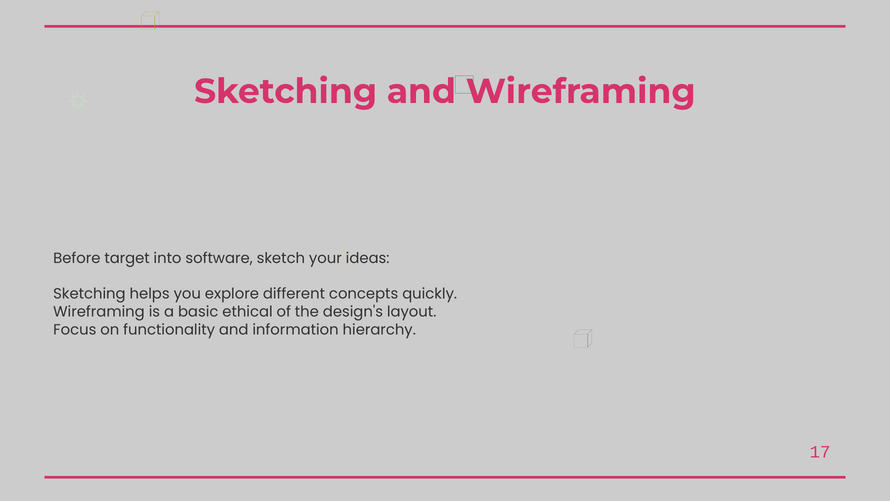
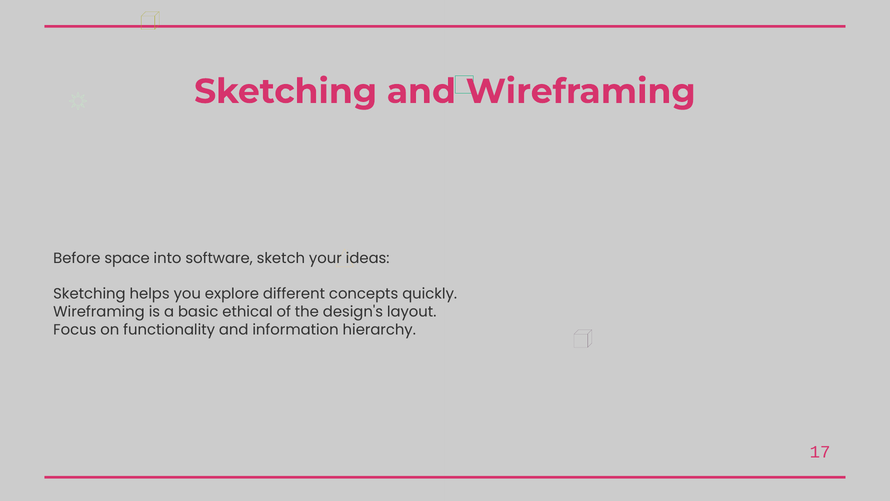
target: target -> space
